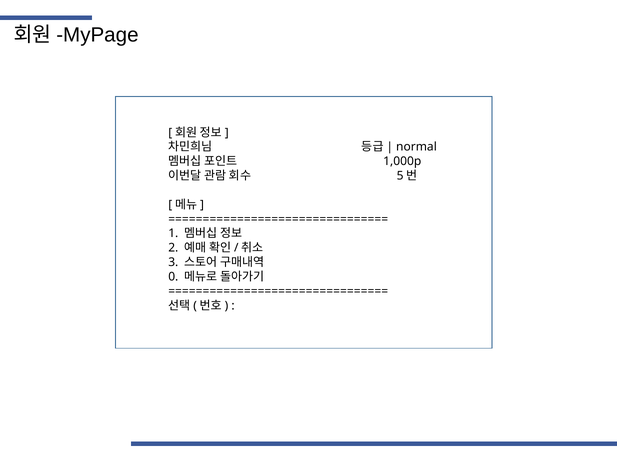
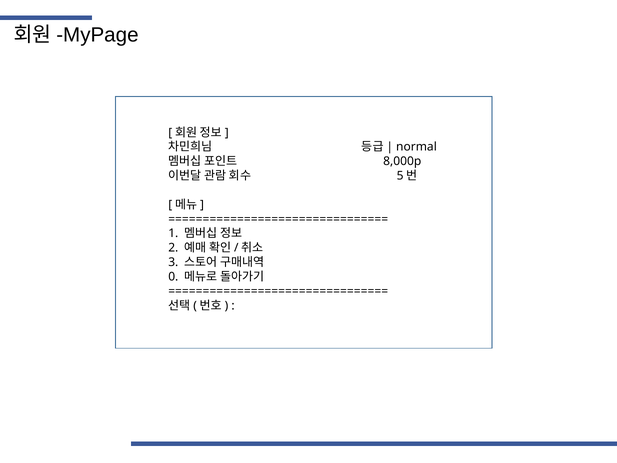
1,000p: 1,000p -> 8,000p
